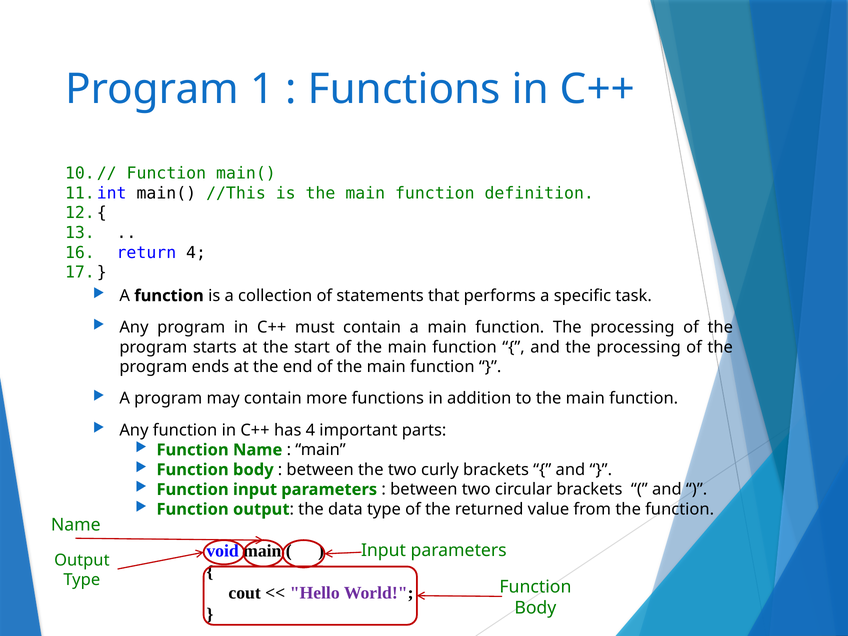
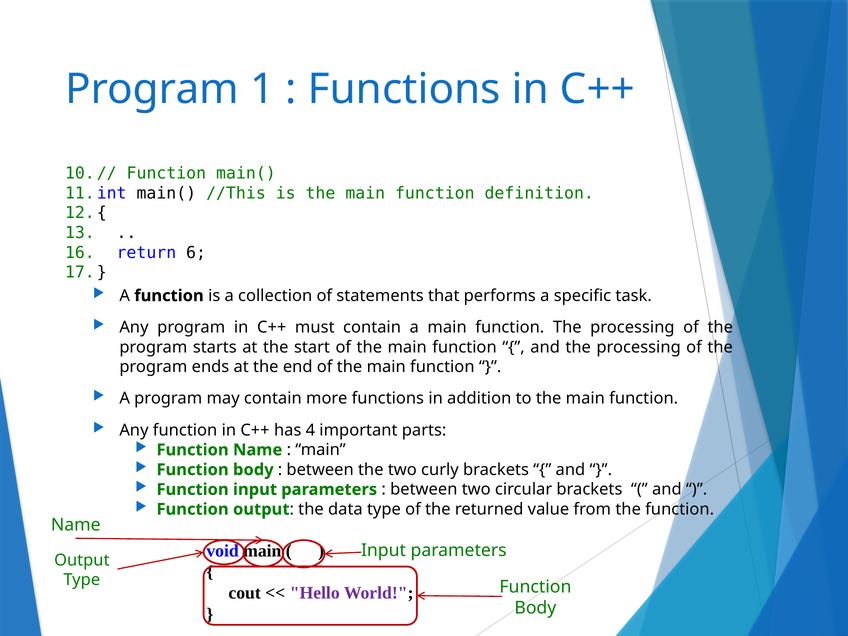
return 4: 4 -> 6
